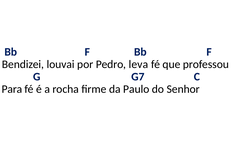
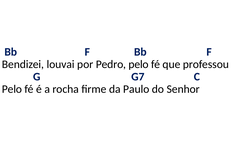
Pedro leva: leva -> pelo
Para at (12, 89): Para -> Pelo
